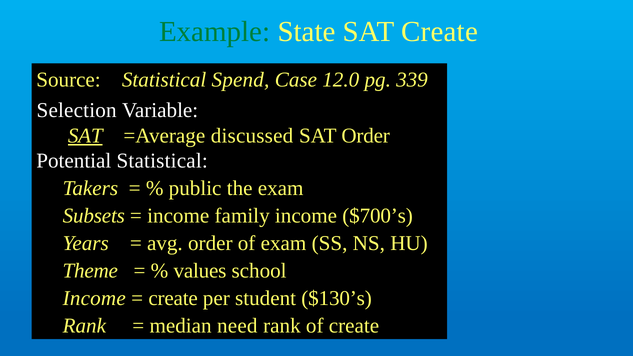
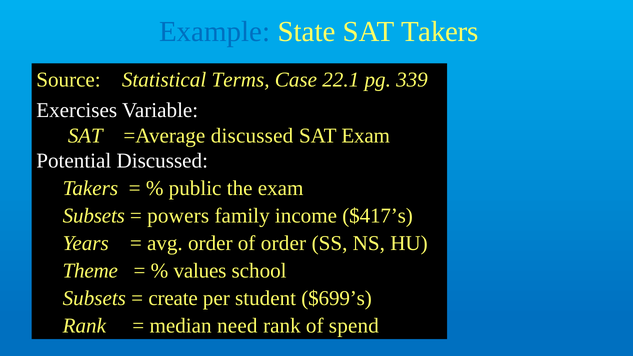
Example colour: green -> blue
SAT Create: Create -> Takers
Spend: Spend -> Terms
12.0: 12.0 -> 22.1
Selection: Selection -> Exercises
SAT at (85, 136) underline: present -> none
SAT Order: Order -> Exam
Potential Statistical: Statistical -> Discussed
income at (178, 216): income -> powers
$700’s: $700’s -> $417’s
of exam: exam -> order
Income at (94, 298): Income -> Subsets
$130’s: $130’s -> $699’s
of create: create -> spend
